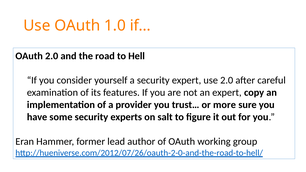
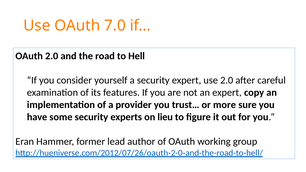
1.0: 1.0 -> 7.0
salt: salt -> lieu
